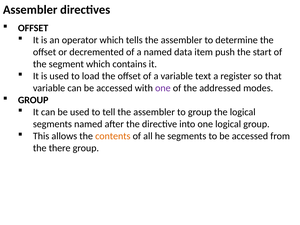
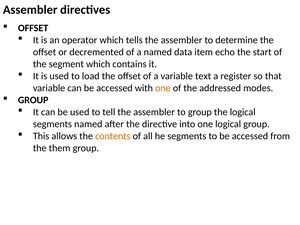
push: push -> echo
one at (163, 88) colour: purple -> orange
there: there -> them
